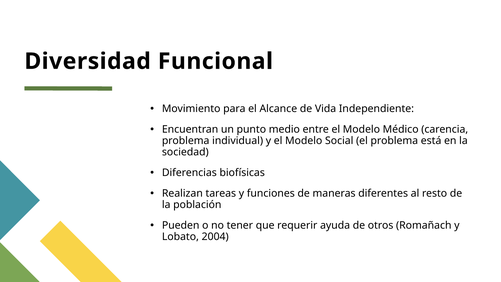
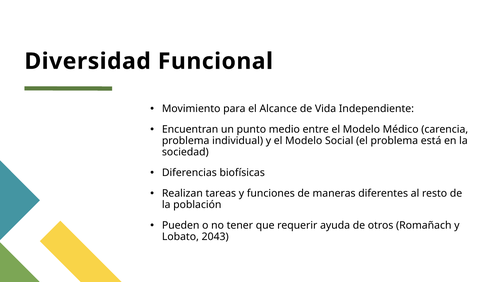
2004: 2004 -> 2043
